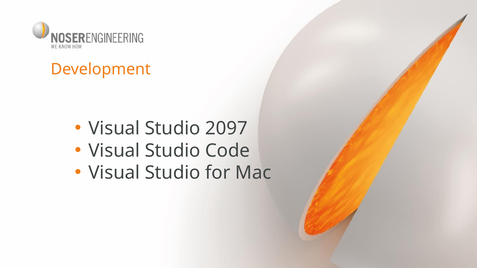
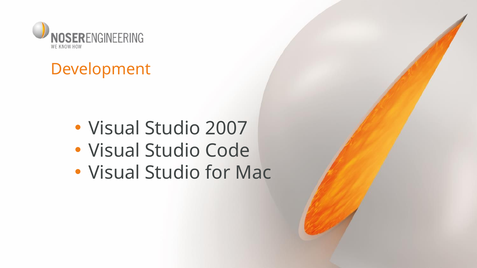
2097: 2097 -> 2007
